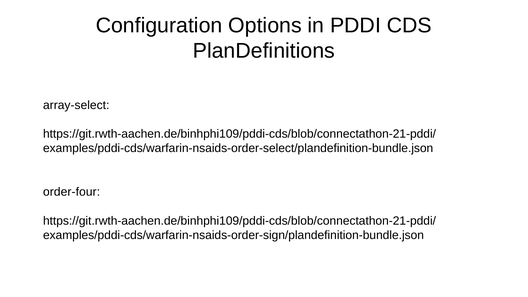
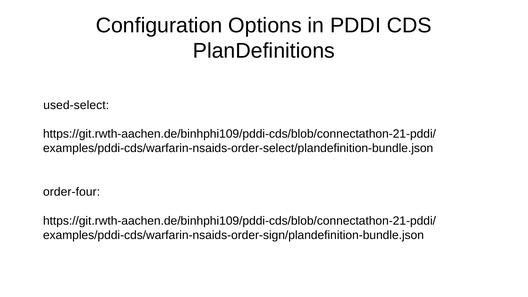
array-select: array-select -> used-select
